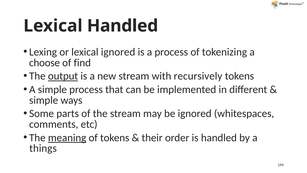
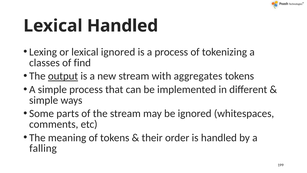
choose: choose -> classes
recursively: recursively -> aggregates
meaning underline: present -> none
things: things -> falling
